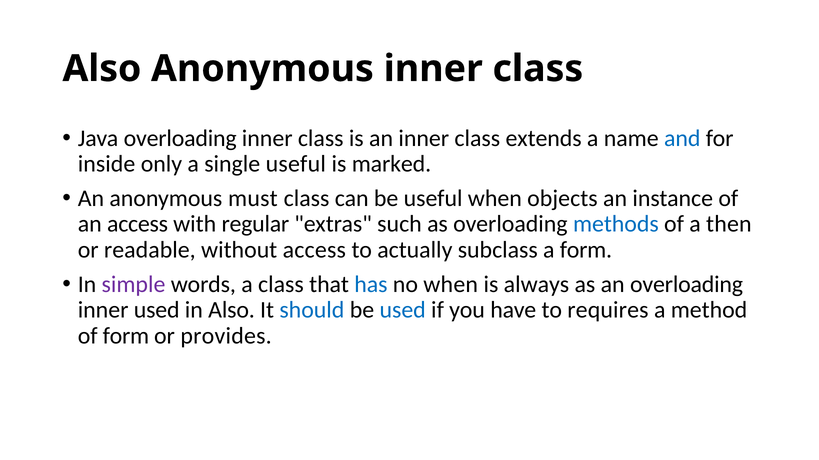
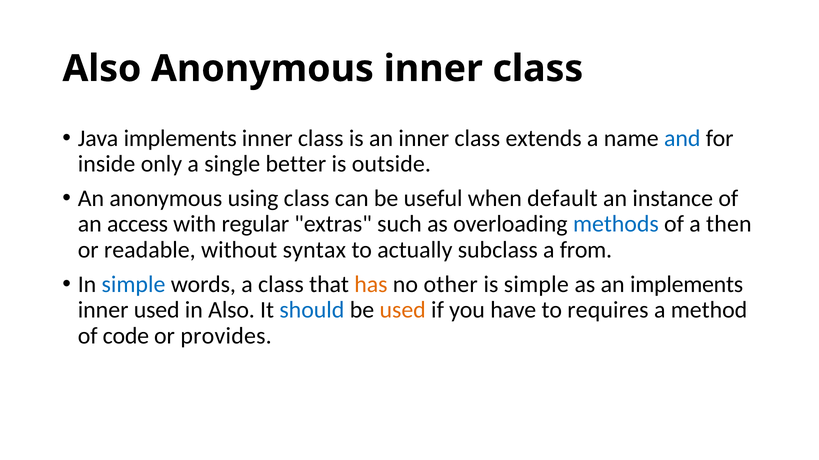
Java overloading: overloading -> implements
single useful: useful -> better
marked: marked -> outside
must: must -> using
objects: objects -> default
without access: access -> syntax
a form: form -> from
simple at (134, 285) colour: purple -> blue
has colour: blue -> orange
no when: when -> other
is always: always -> simple
an overloading: overloading -> implements
used at (403, 310) colour: blue -> orange
of form: form -> code
